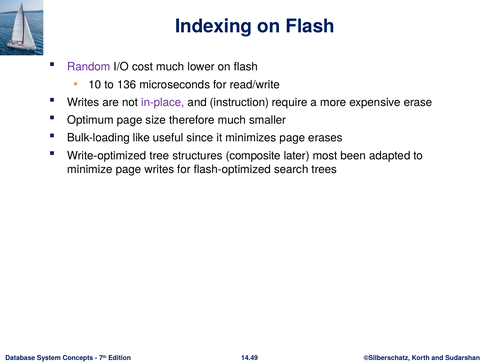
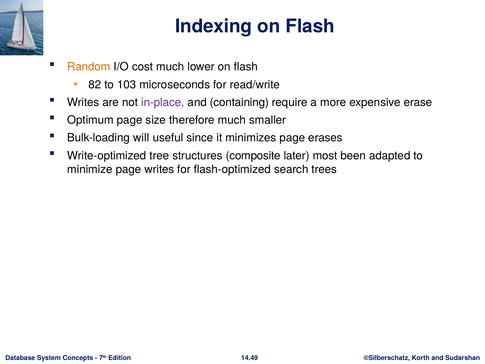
Random colour: purple -> orange
10: 10 -> 82
136: 136 -> 103
instruction: instruction -> containing
like: like -> will
